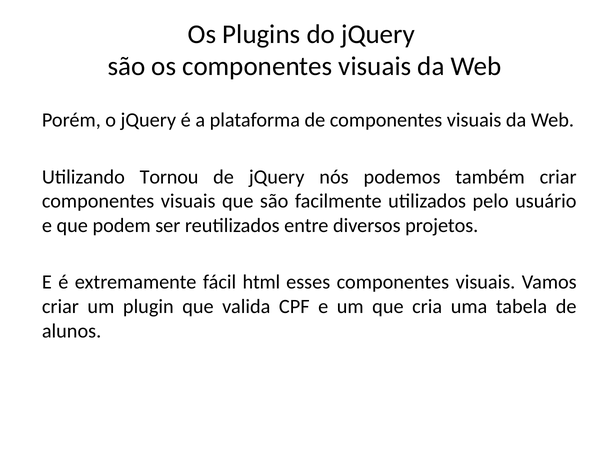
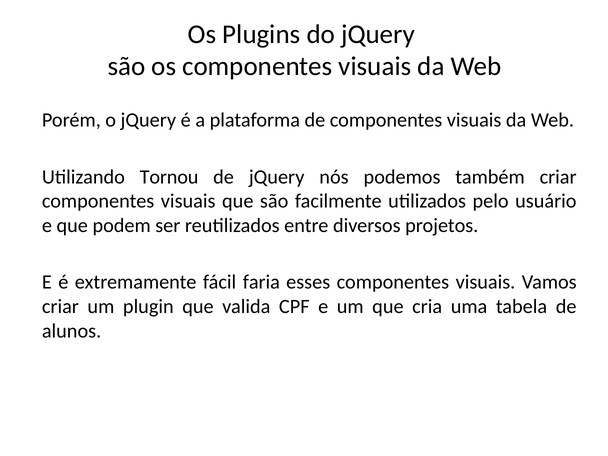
html: html -> faria
